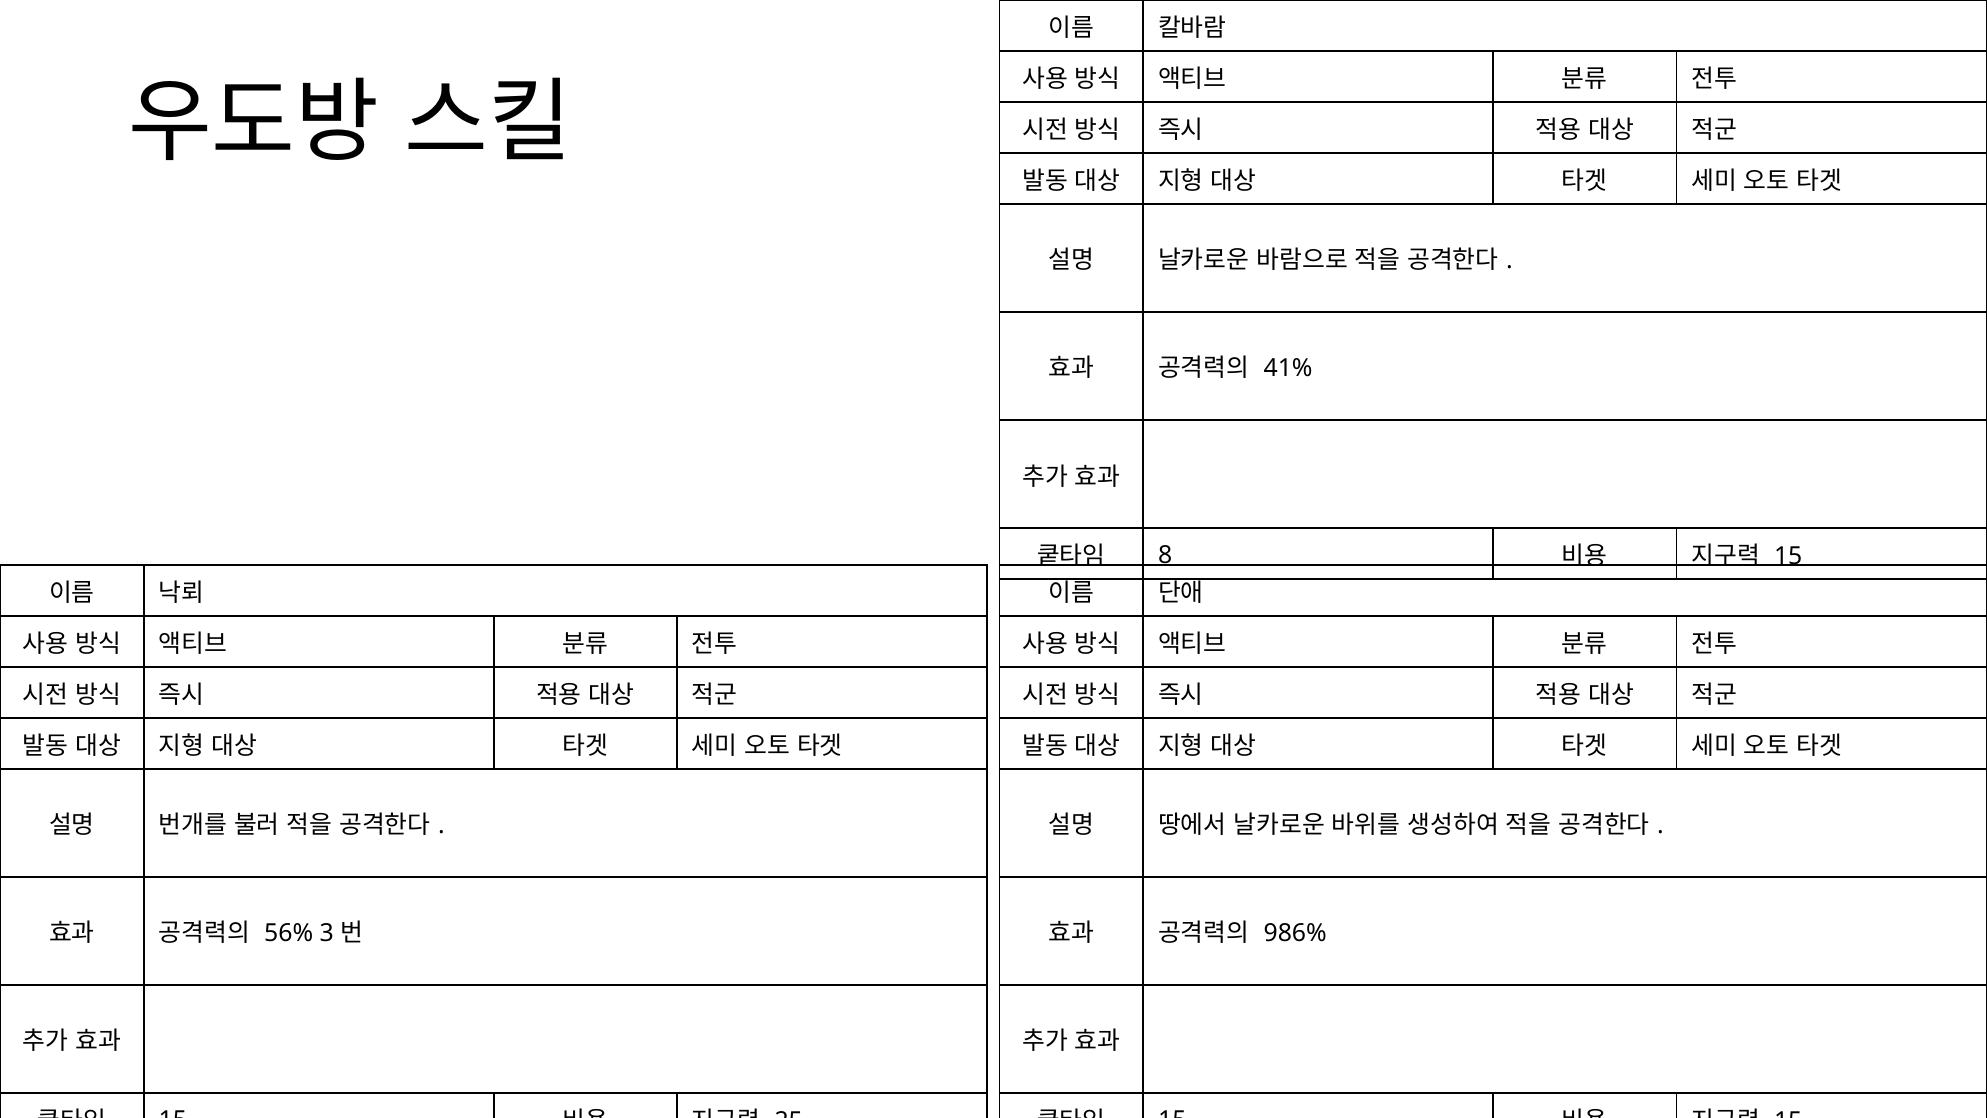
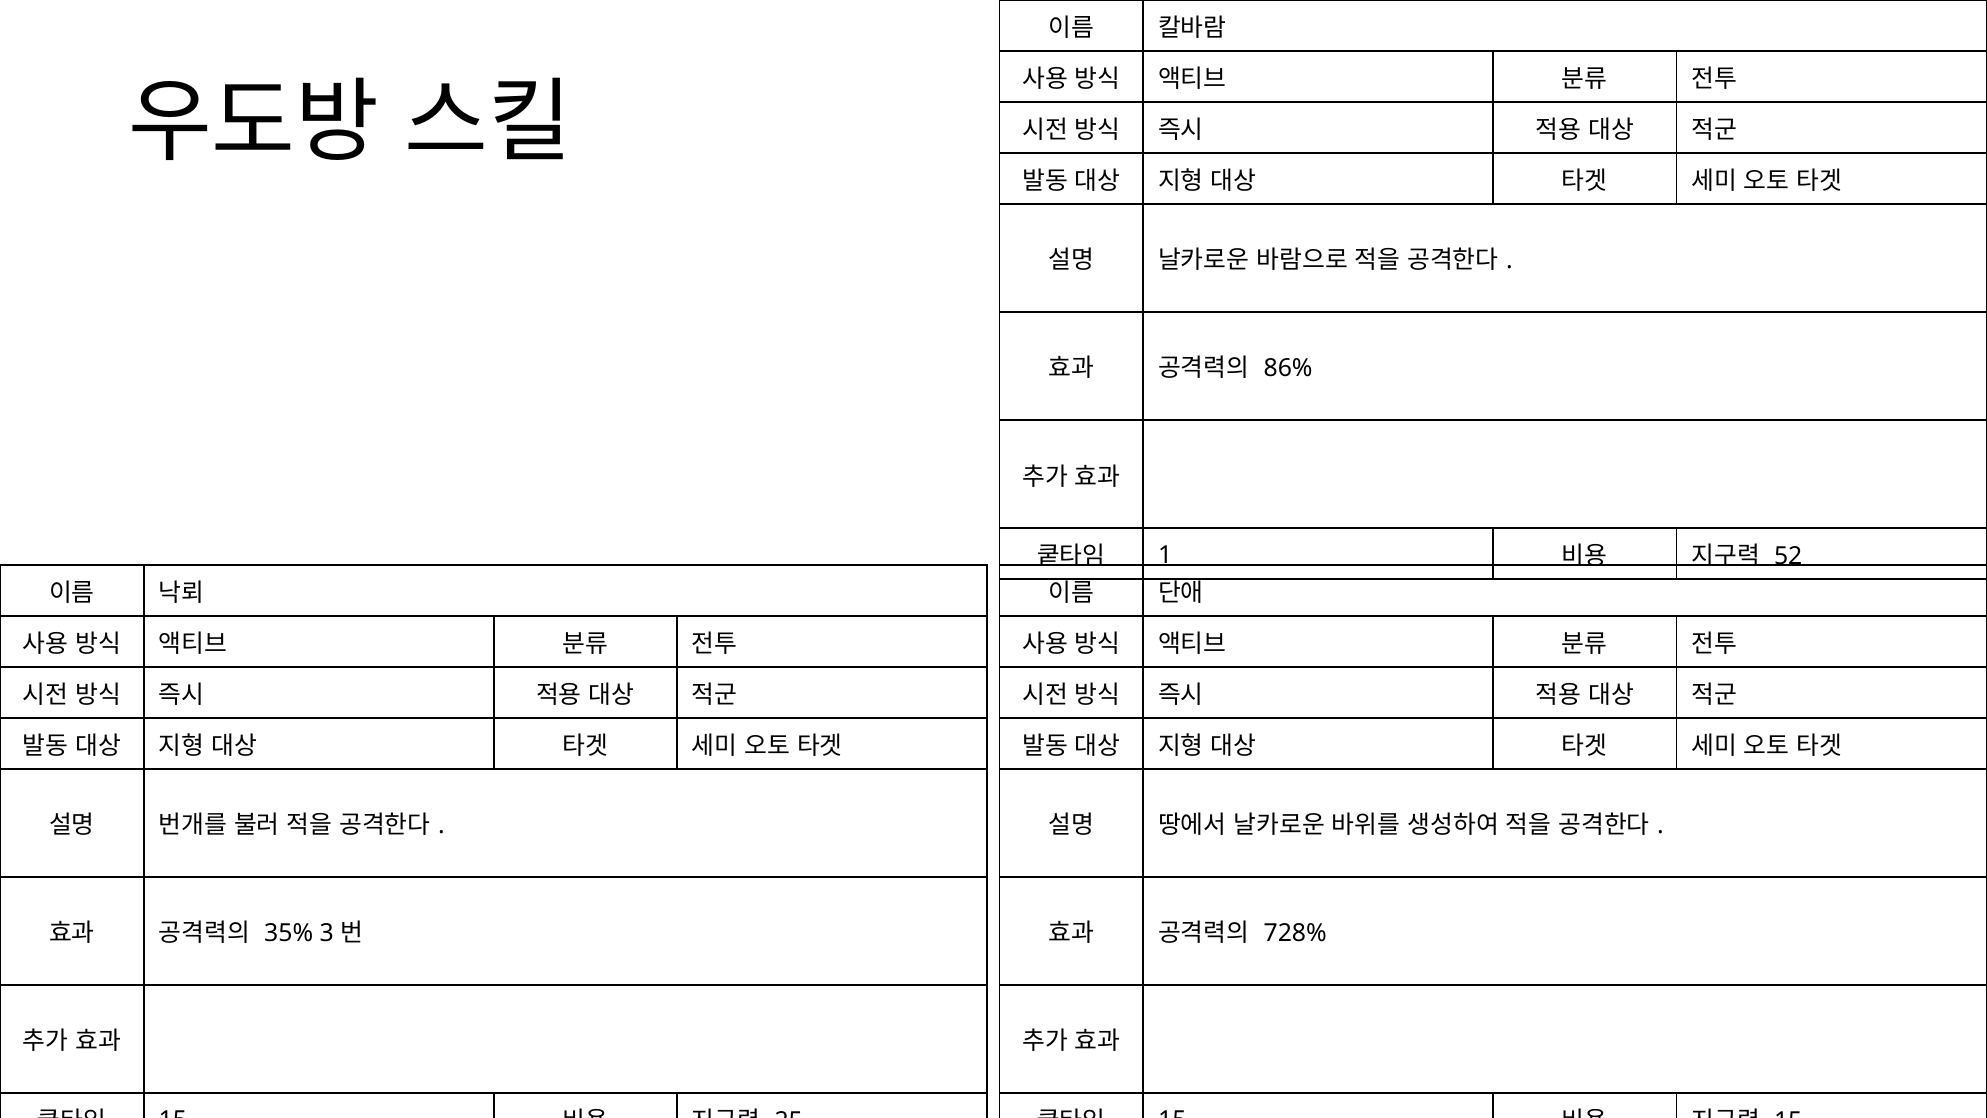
41%: 41% -> 86%
8: 8 -> 1
15 at (1788, 556): 15 -> 52
56%: 56% -> 35%
986%: 986% -> 728%
